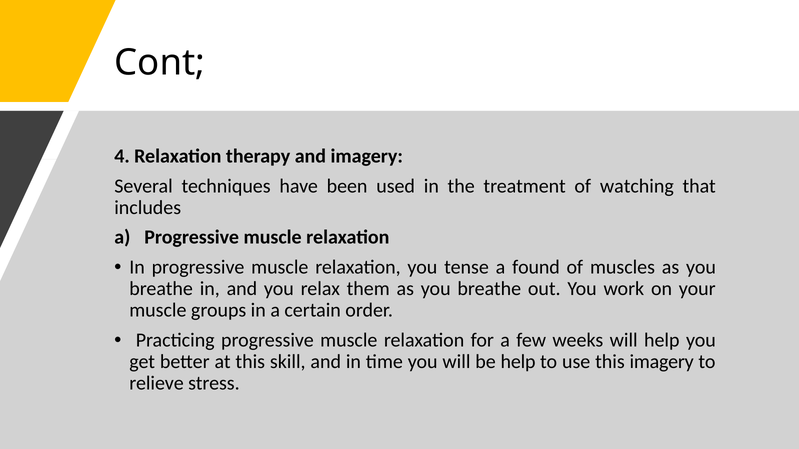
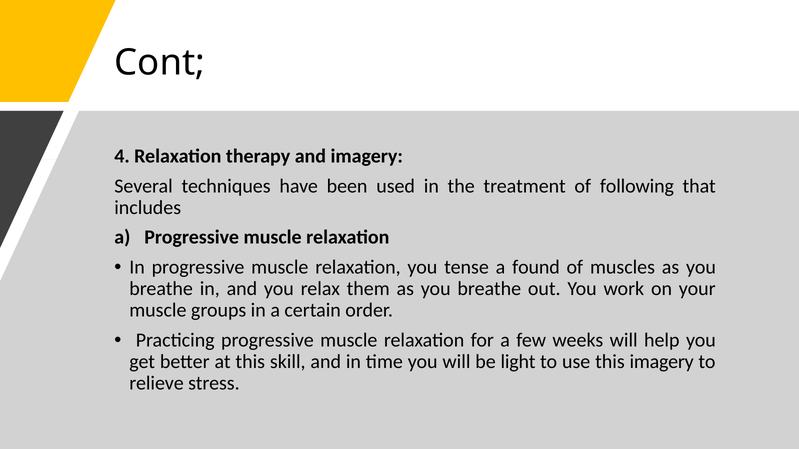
watching: watching -> following
be help: help -> light
